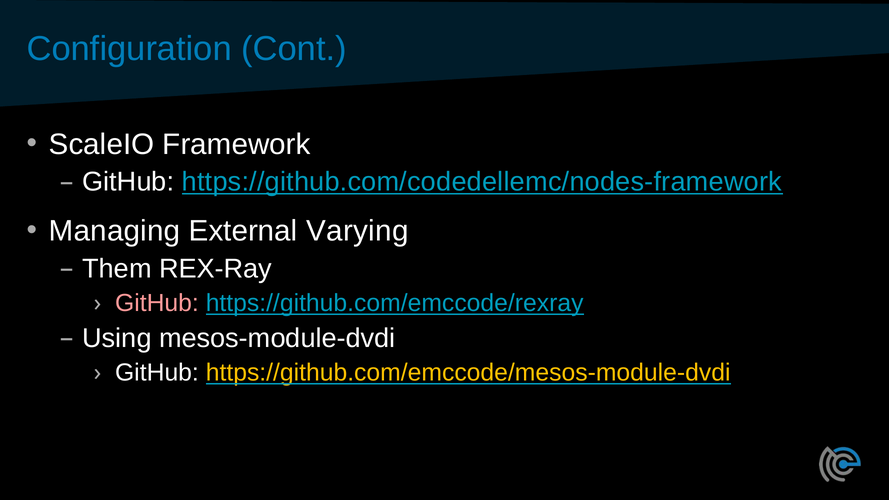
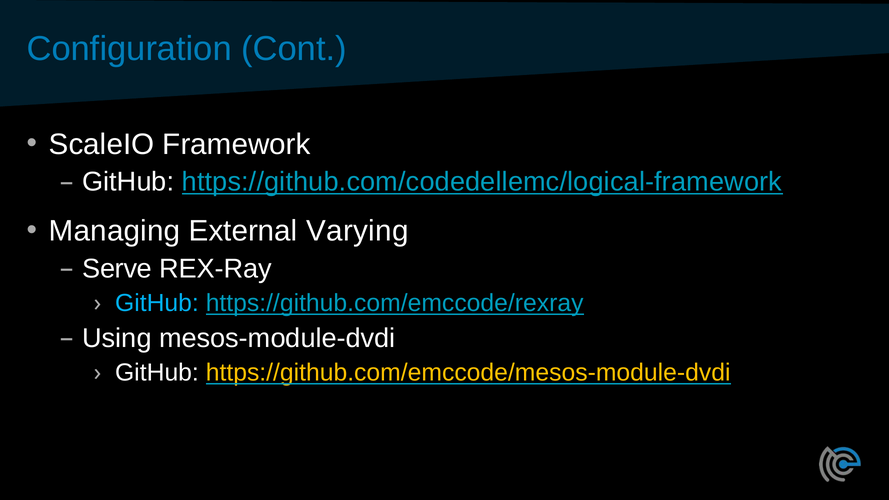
https://github.com/codedellemc/nodes-framework: https://github.com/codedellemc/nodes-framework -> https://github.com/codedellemc/logical-framework
Them: Them -> Serve
GitHub at (157, 303) colour: pink -> light blue
